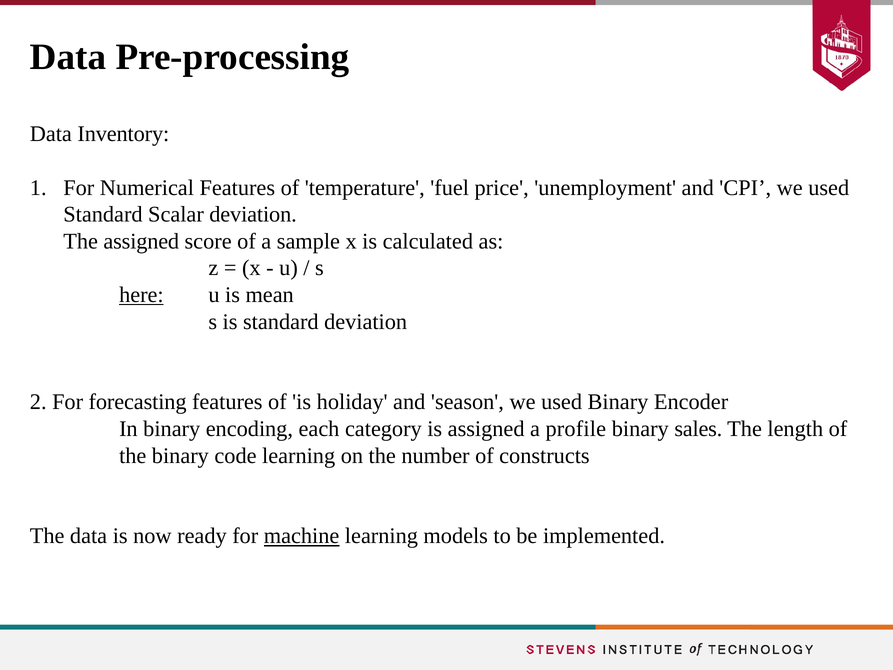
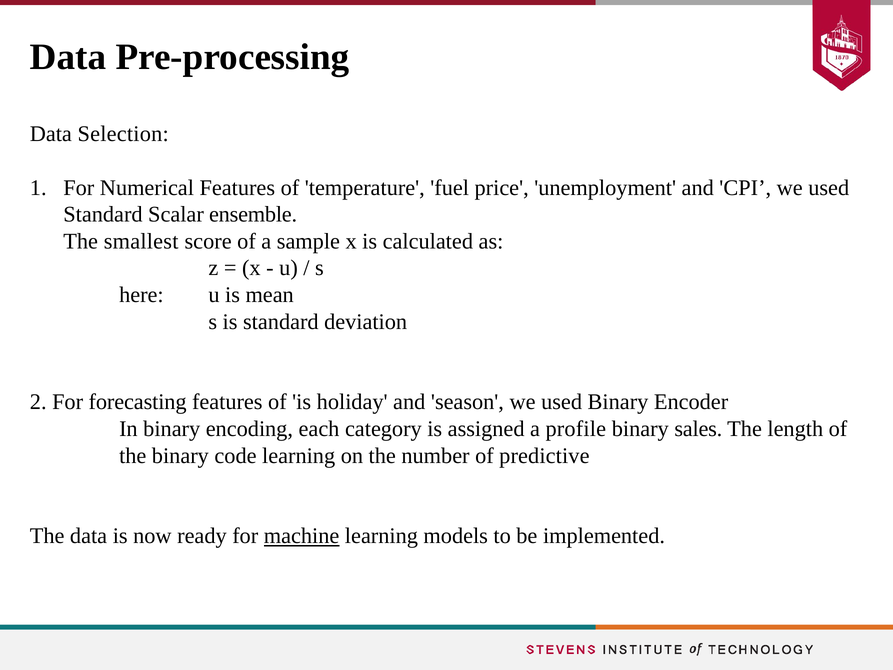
Inventory: Inventory -> Selection
Scalar deviation: deviation -> ensemble
The assigned: assigned -> smallest
here underline: present -> none
constructs: constructs -> predictive
